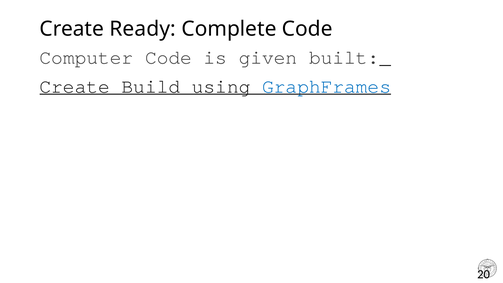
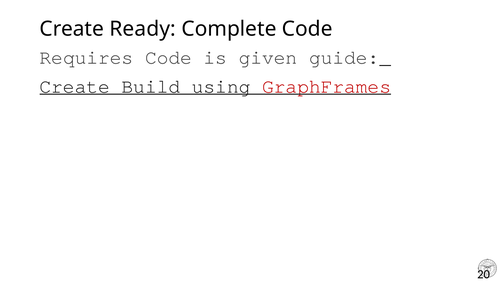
Computer: Computer -> Requires
built: built -> guide
GraphFrames colour: blue -> red
